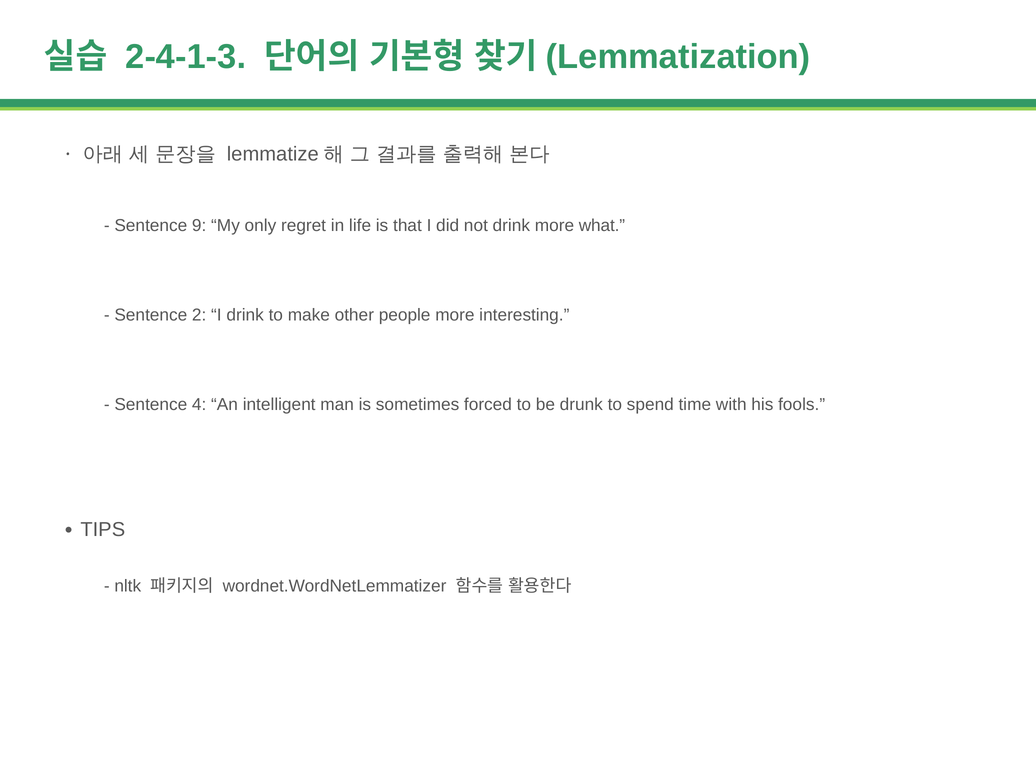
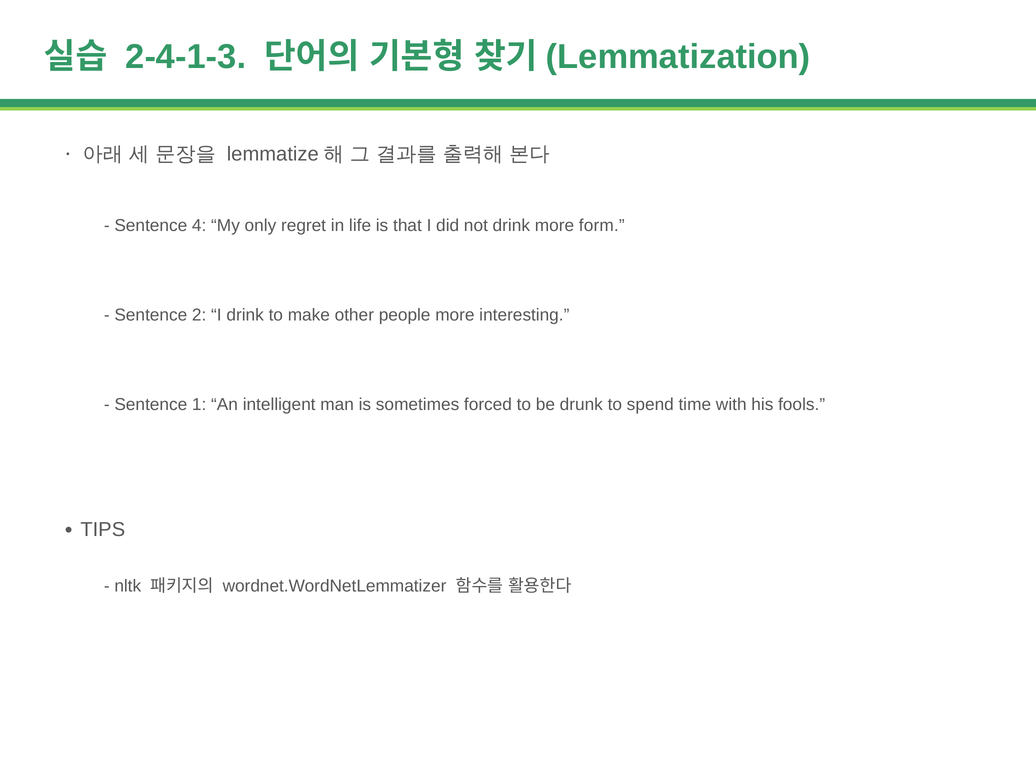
9: 9 -> 4
what: what -> form
4: 4 -> 1
